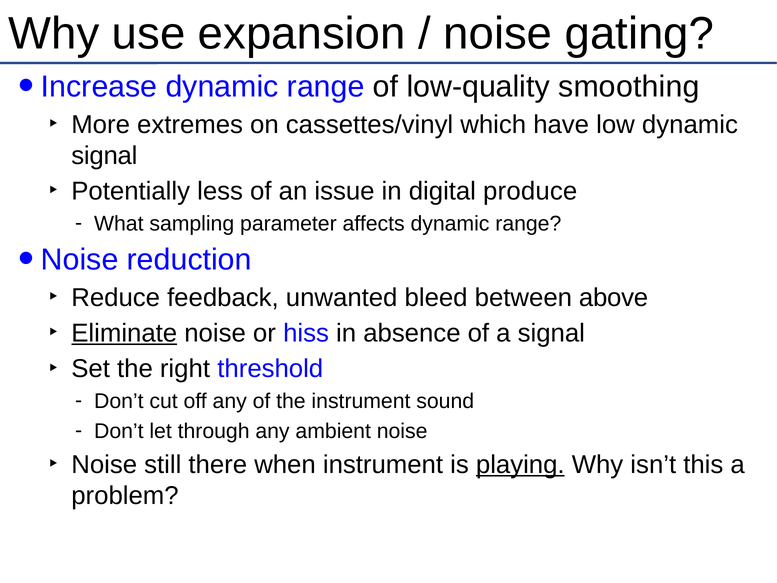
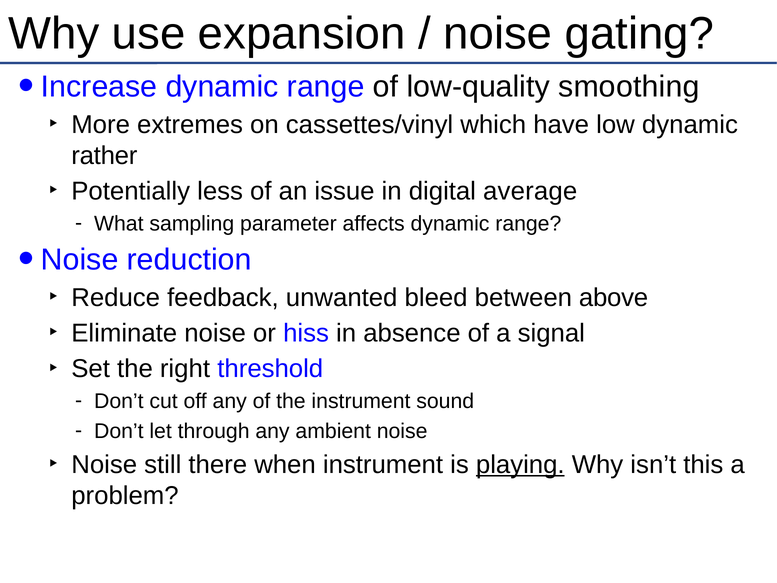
signal at (104, 156): signal -> rather
produce: produce -> average
Eliminate underline: present -> none
